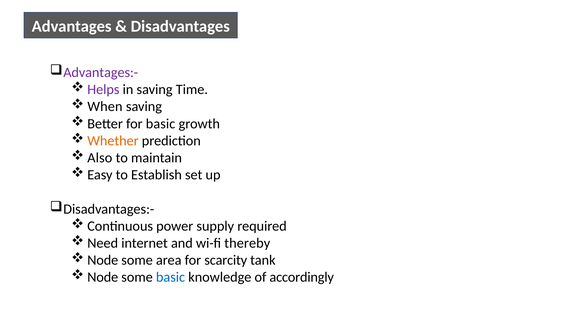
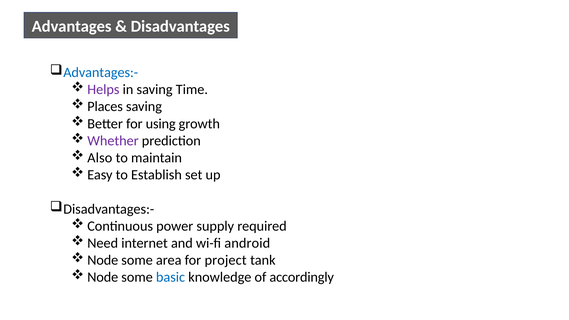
Advantages:- colour: purple -> blue
When: When -> Places
for basic: basic -> using
Whether colour: orange -> purple
thereby: thereby -> android
scarcity: scarcity -> project
